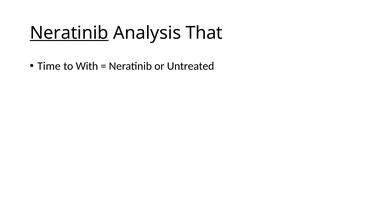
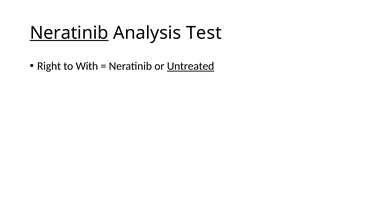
That: That -> Test
Time: Time -> Right
Untreated underline: none -> present
